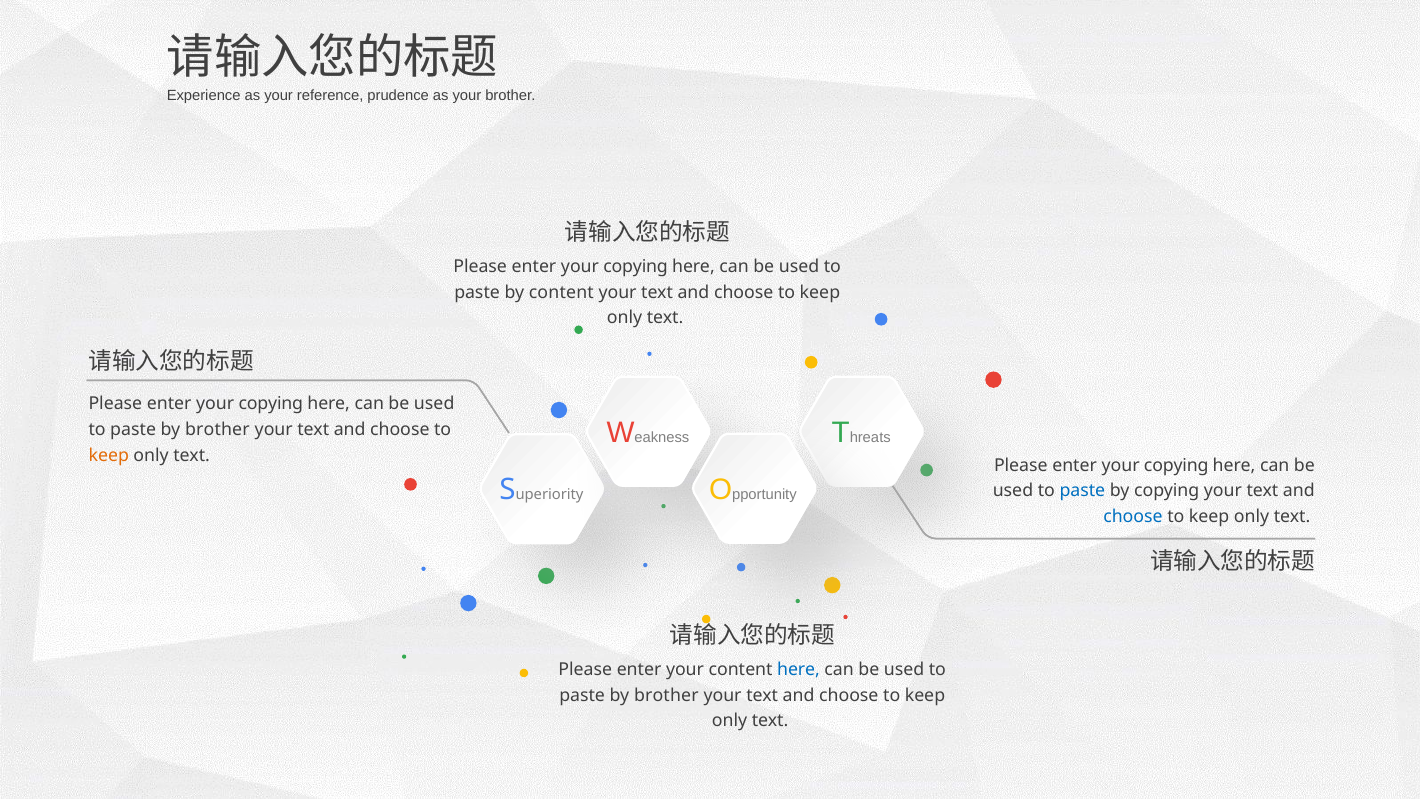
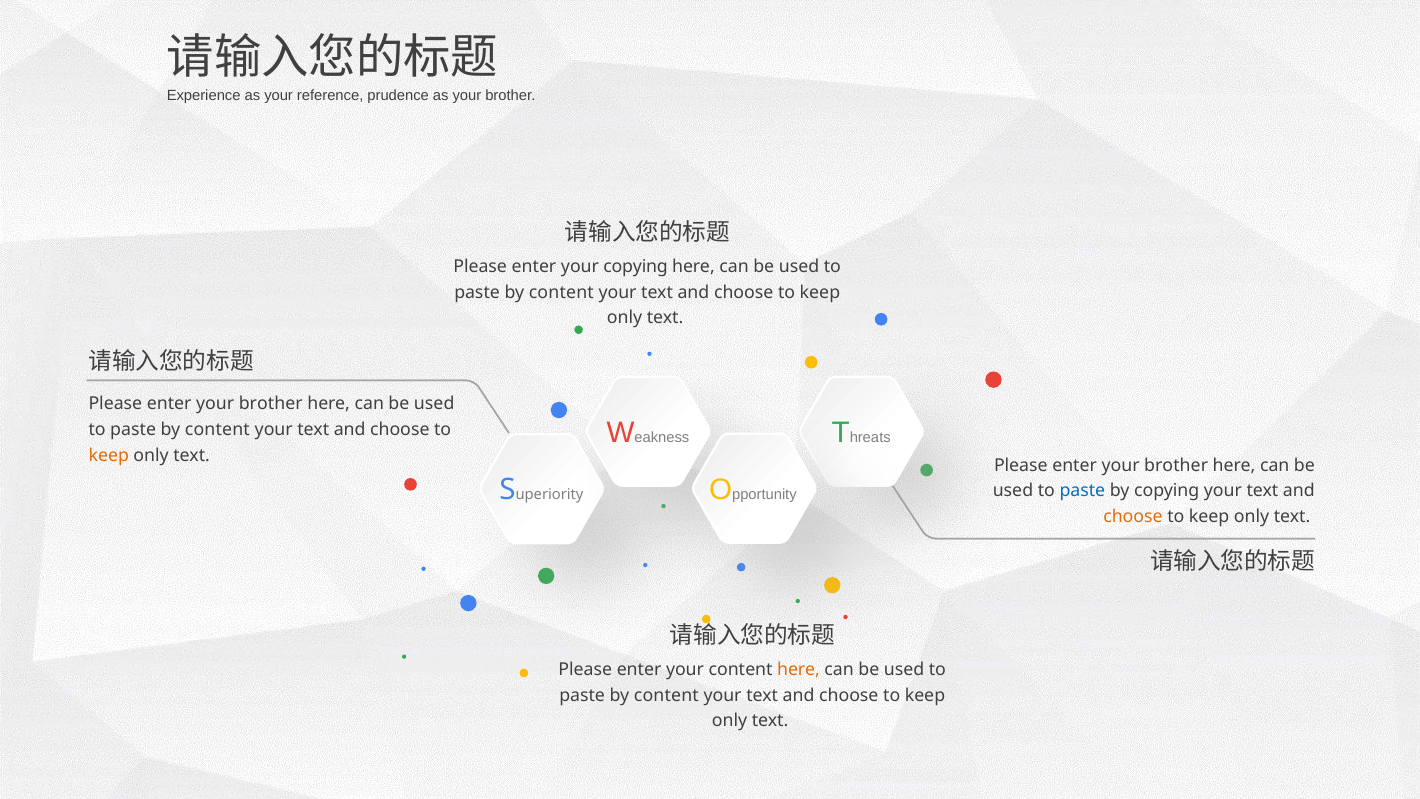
copying at (271, 404): copying -> brother
brother at (217, 430): brother -> content
copying at (1176, 465): copying -> brother
choose at (1133, 516) colour: blue -> orange
here at (799, 670) colour: blue -> orange
brother at (666, 695): brother -> content
